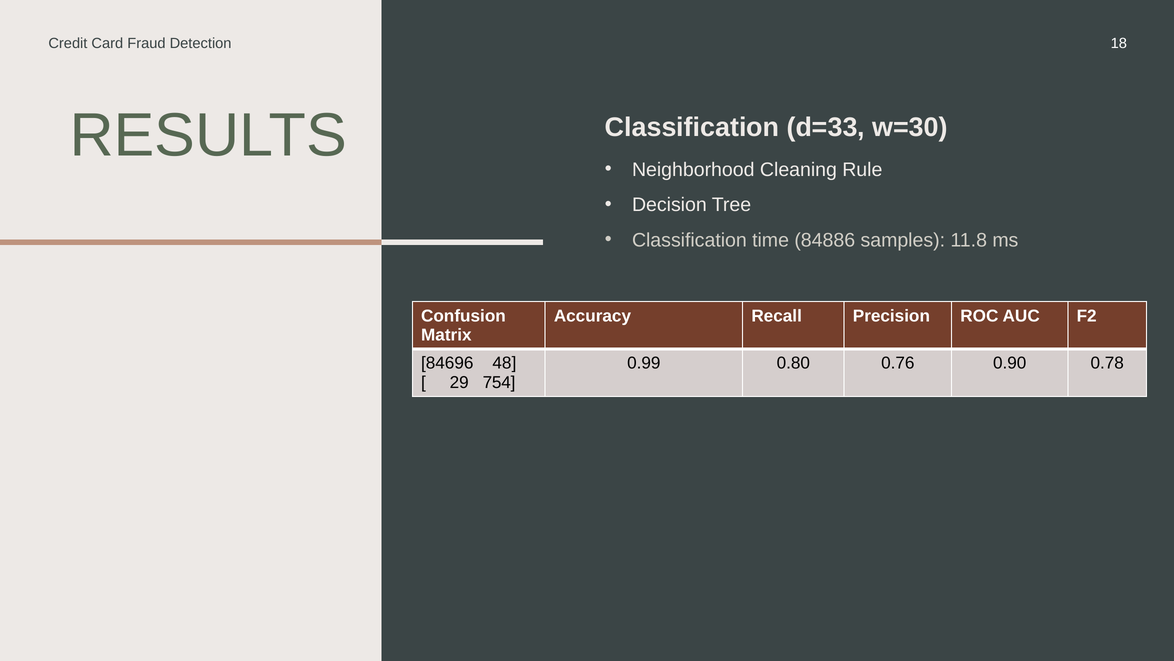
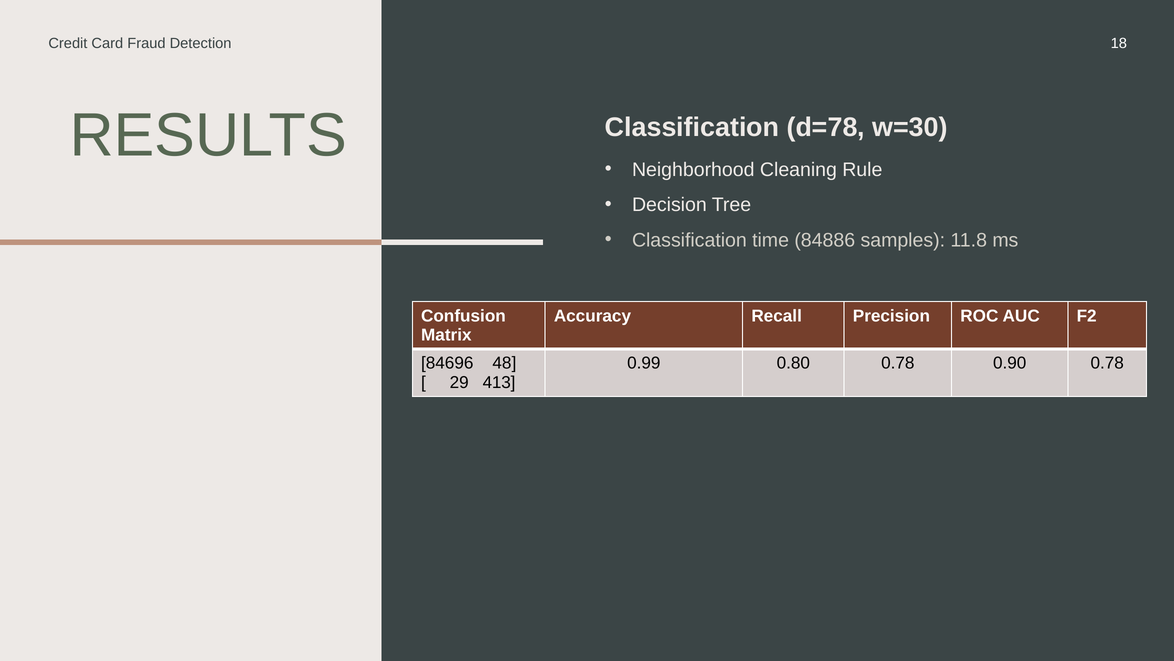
d=33: d=33 -> d=78
0.80 0.76: 0.76 -> 0.78
754: 754 -> 413
